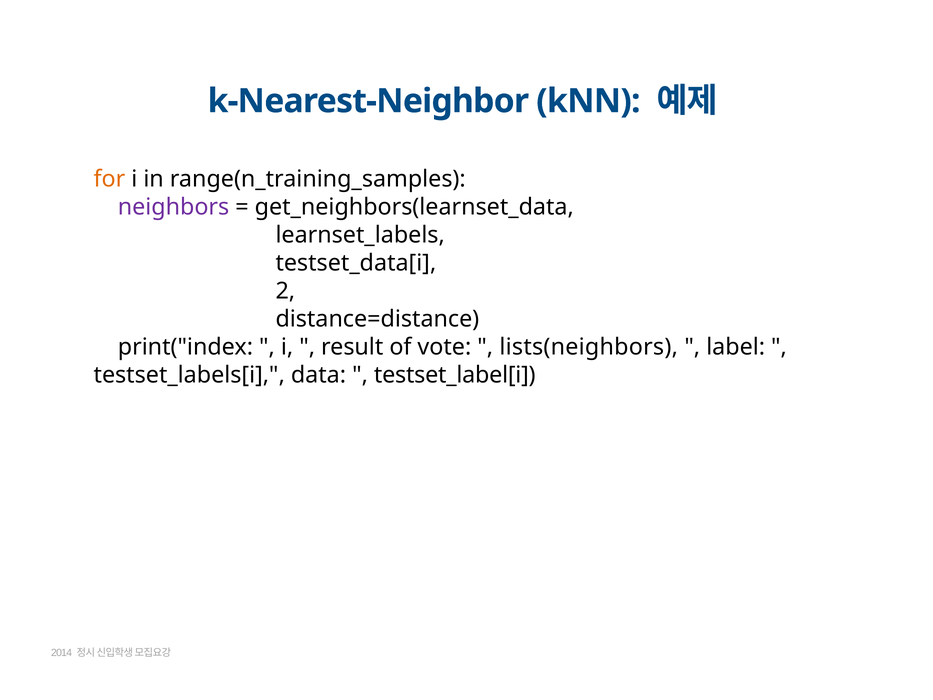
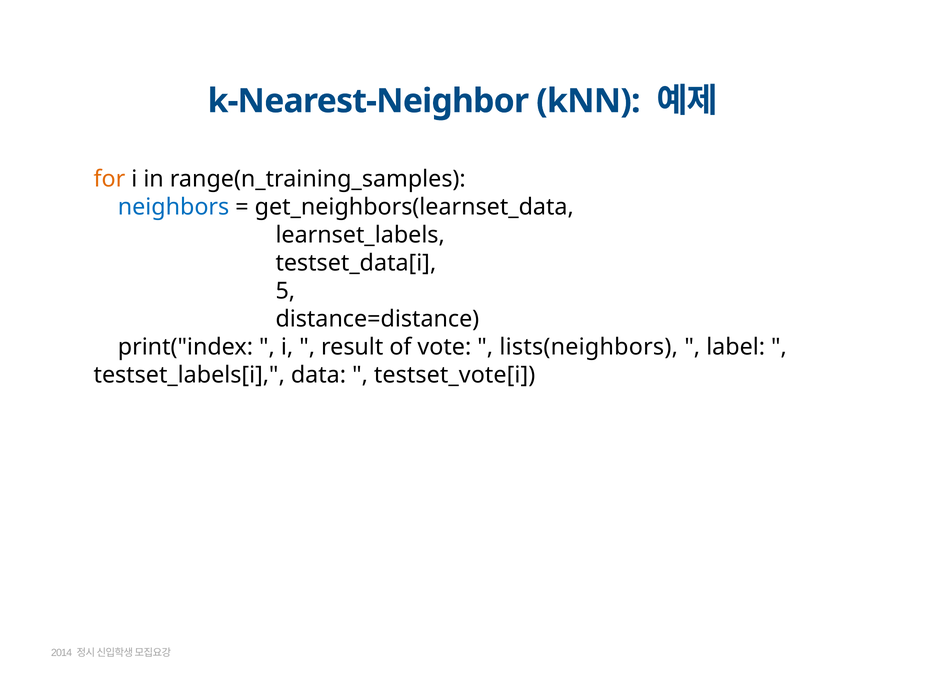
neighbors colour: purple -> blue
2: 2 -> 5
testset_label[i: testset_label[i -> testset_vote[i
